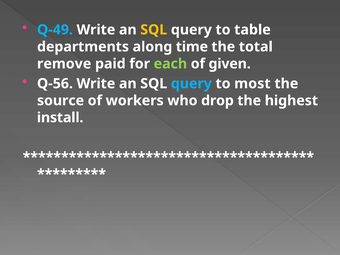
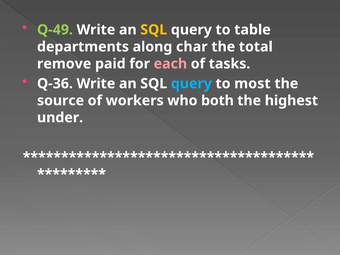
Q-49 colour: light blue -> light green
time: time -> char
each colour: light green -> pink
given: given -> tasks
Q-56: Q-56 -> Q-36
drop: drop -> both
install: install -> under
